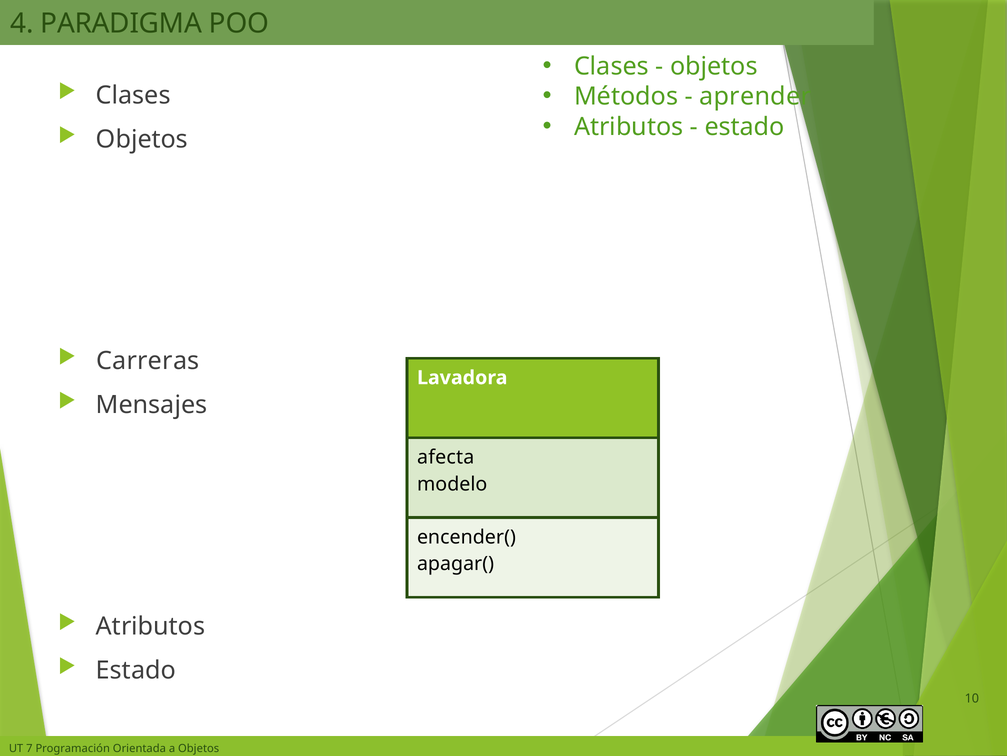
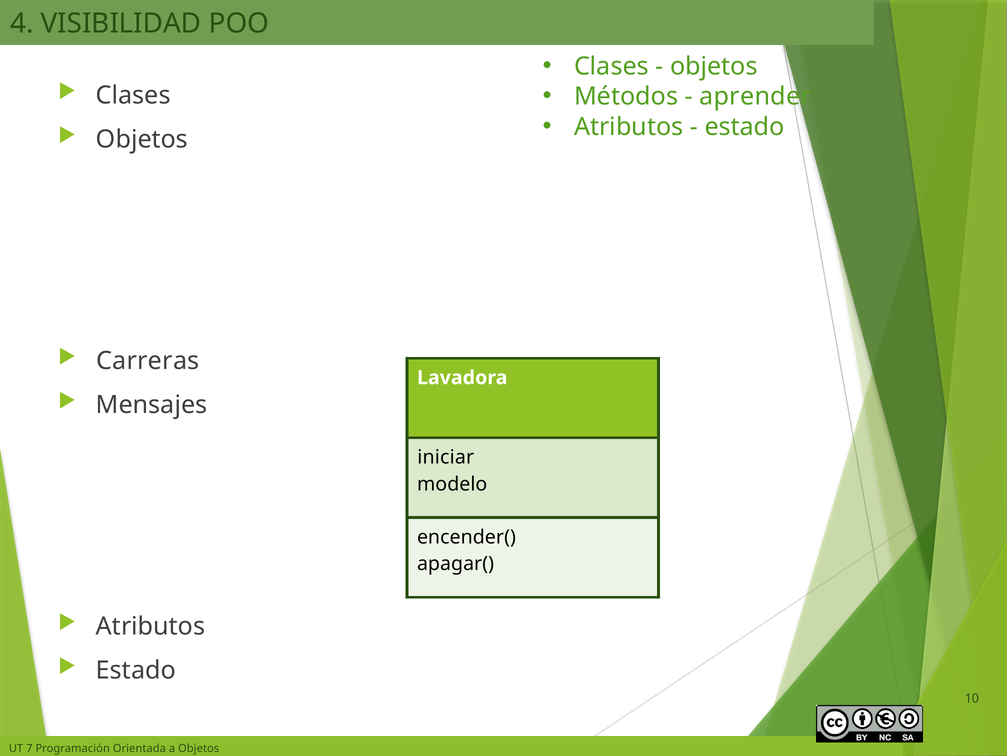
PARADIGMA: PARADIGMA -> VISIBILIDAD
afecta: afecta -> iniciar
